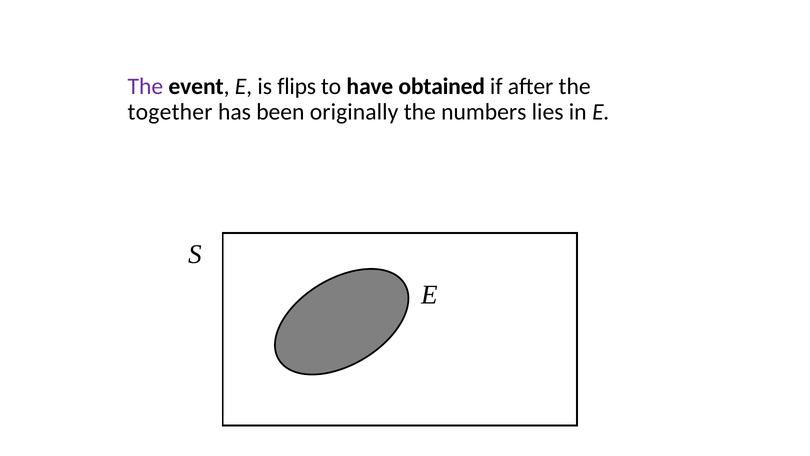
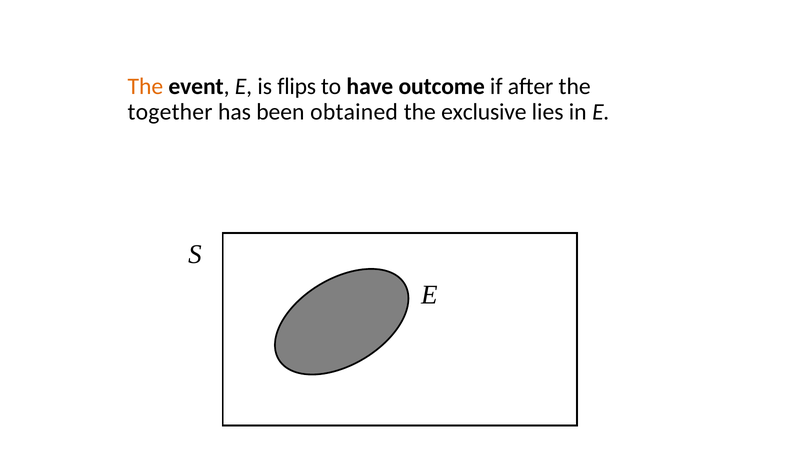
The at (145, 87) colour: purple -> orange
obtained: obtained -> outcome
originally: originally -> obtained
numbers: numbers -> exclusive
